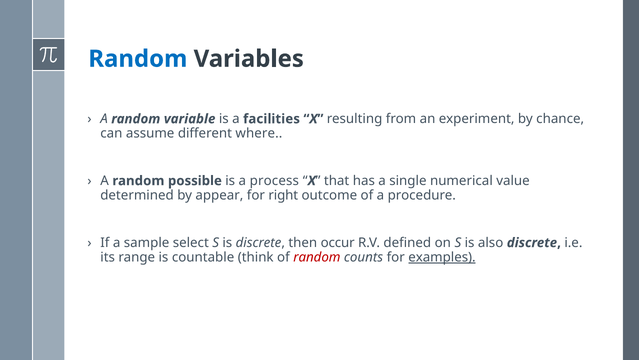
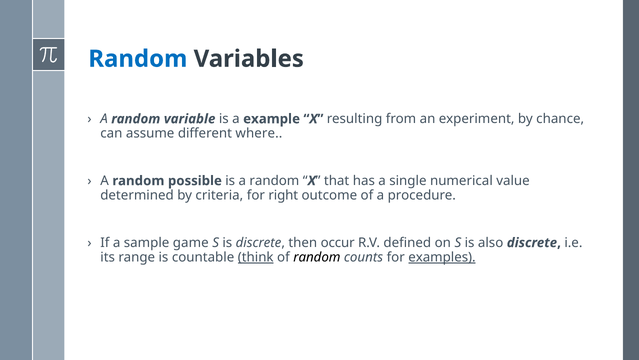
facilities: facilities -> example
is a process: process -> random
appear: appear -> criteria
select: select -> game
think underline: none -> present
random at (317, 257) colour: red -> black
